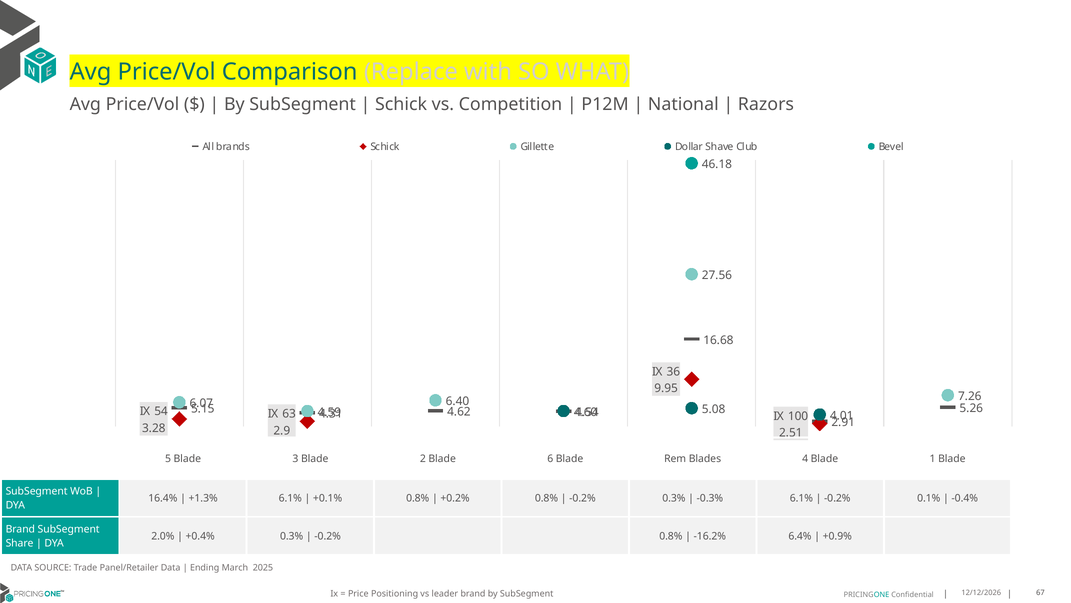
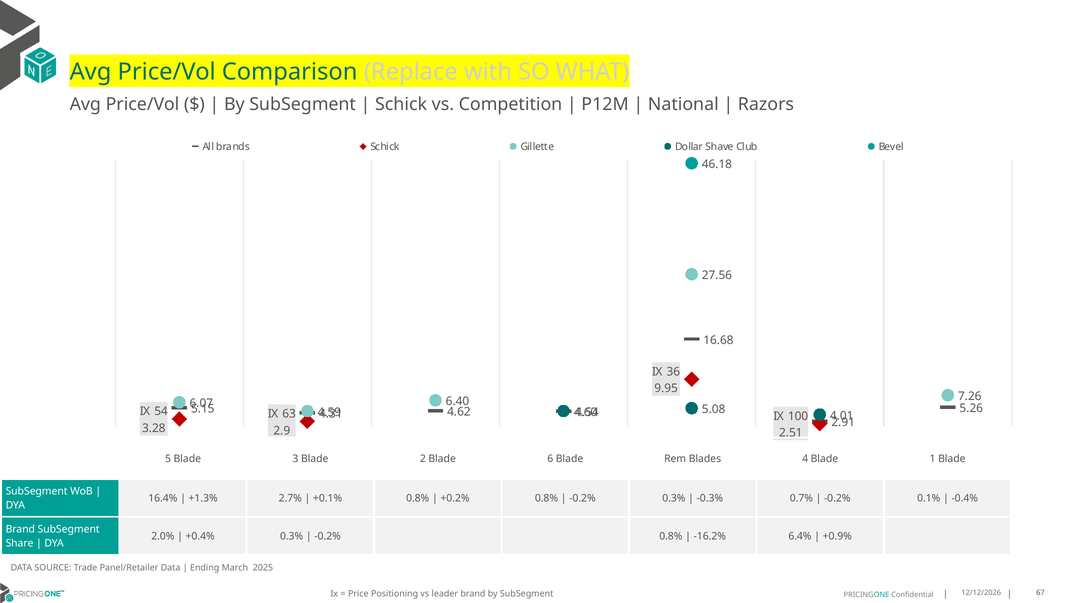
+1.3% 6.1%: 6.1% -> 2.7%
-0.3% 6.1%: 6.1% -> 0.7%
